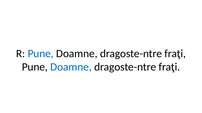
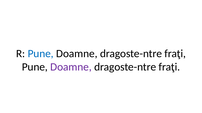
Doamne at (71, 67) colour: blue -> purple
